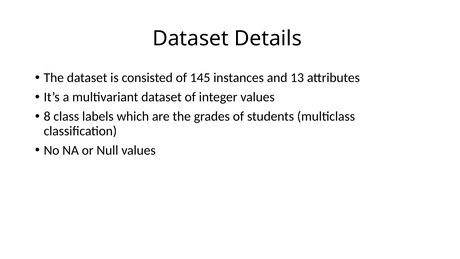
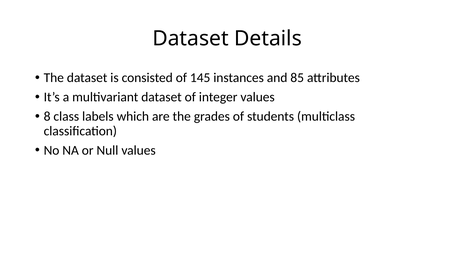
13: 13 -> 85
